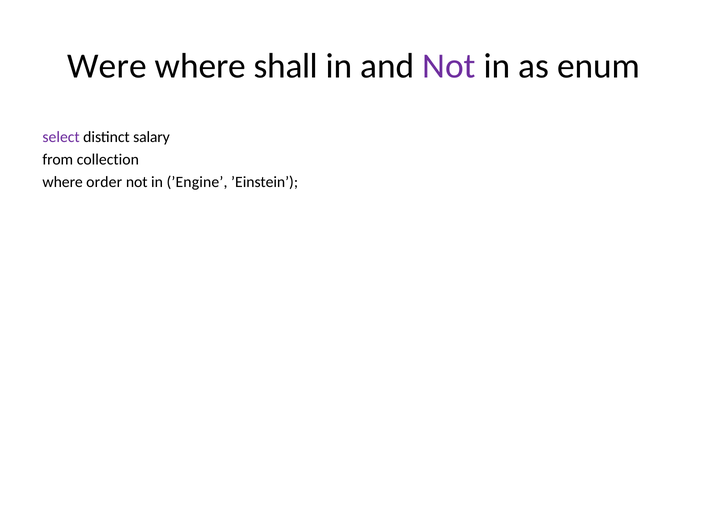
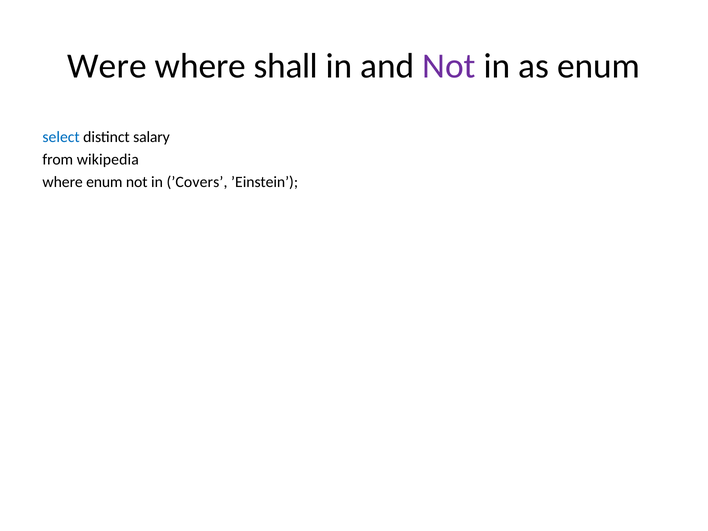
select colour: purple -> blue
collection: collection -> wikipedia
where order: order -> enum
’Engine: ’Engine -> ’Covers
